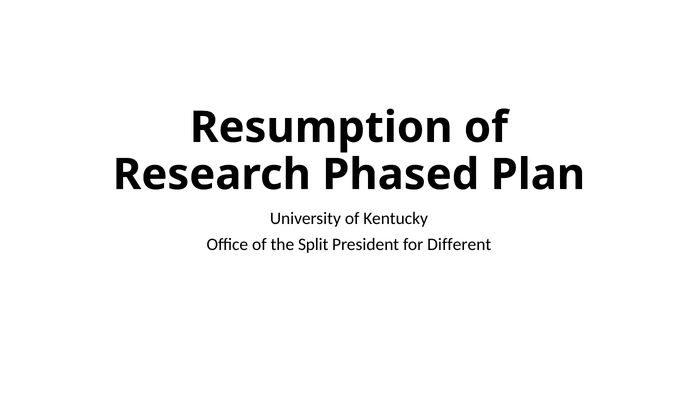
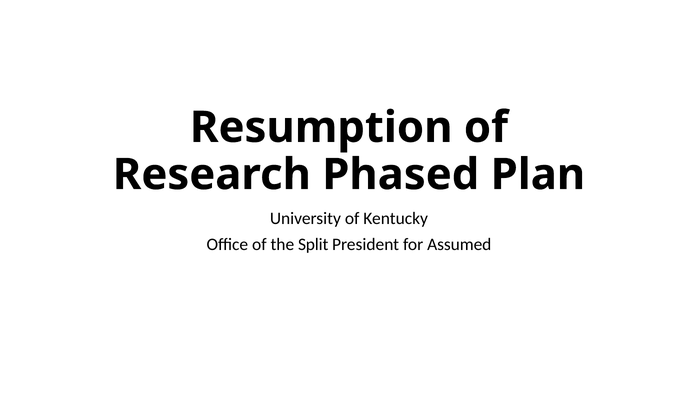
Different: Different -> Assumed
